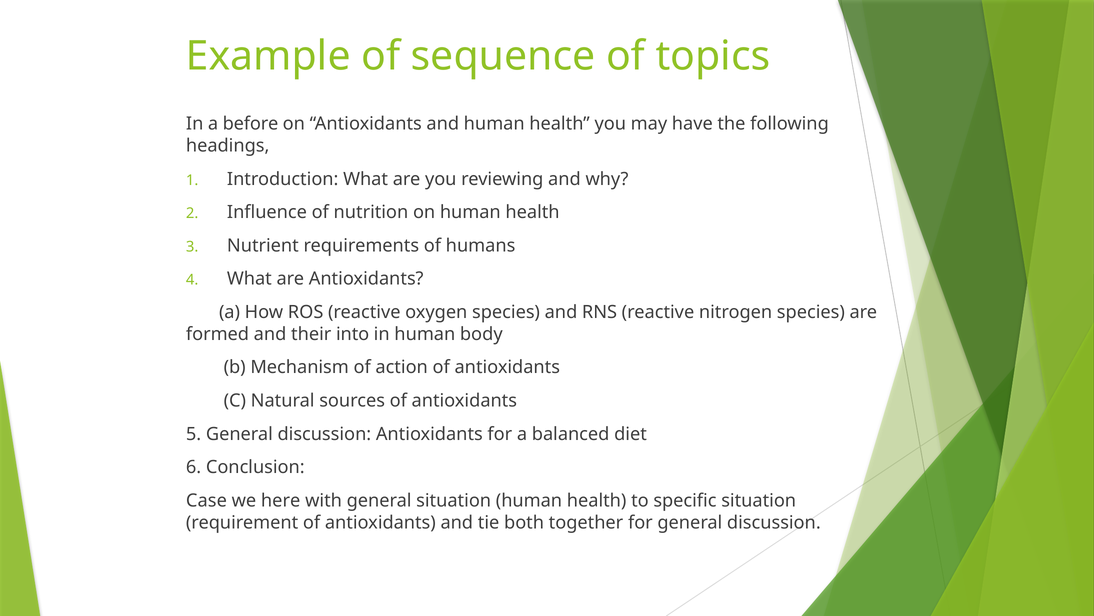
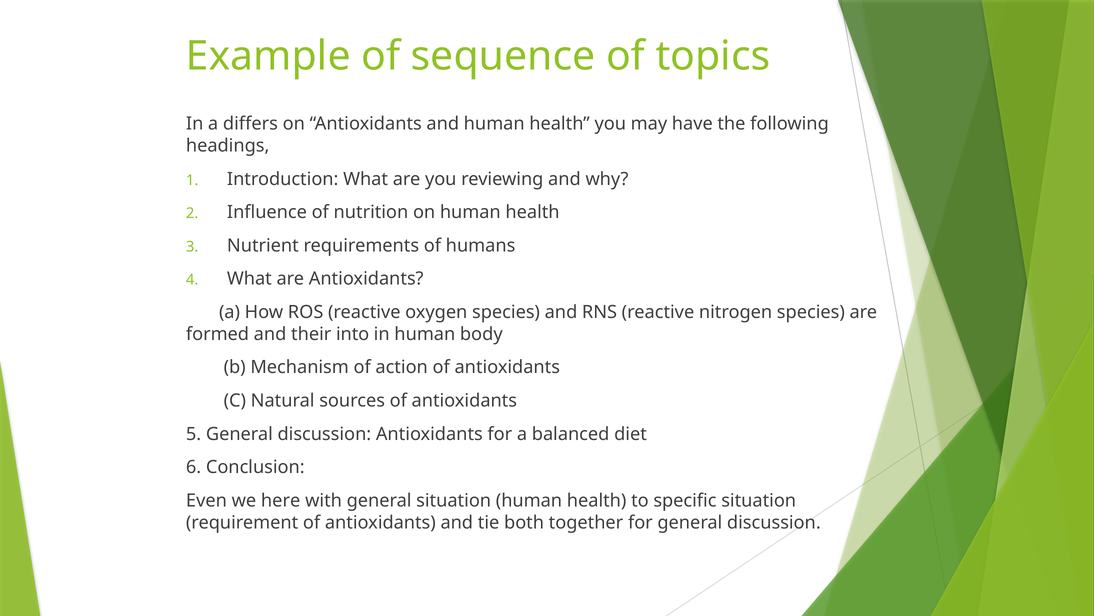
before: before -> differs
Case: Case -> Even
